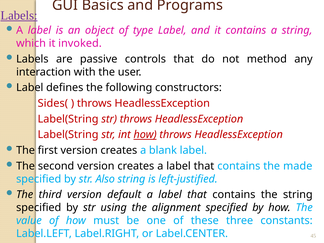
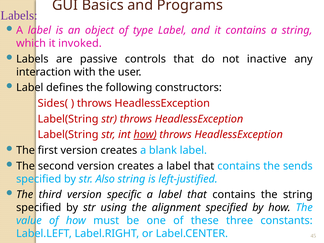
Labels at (19, 15) underline: present -> none
method: method -> inactive
made: made -> sends
default: default -> specific
